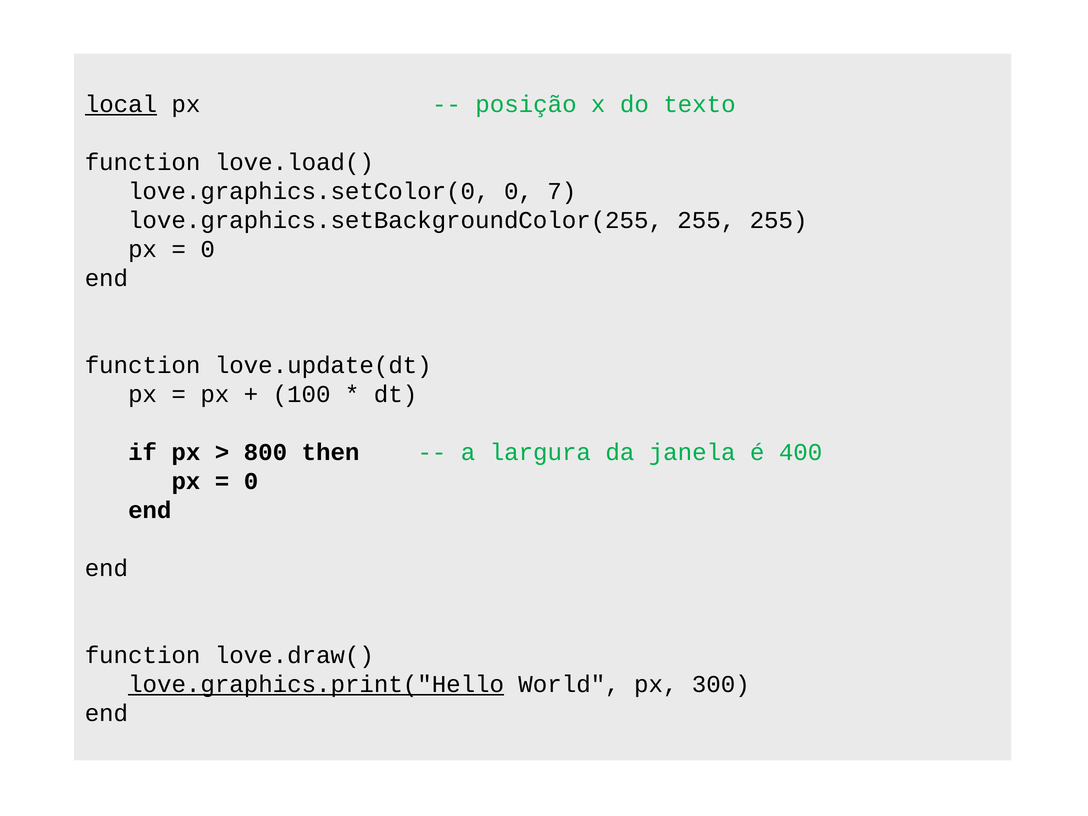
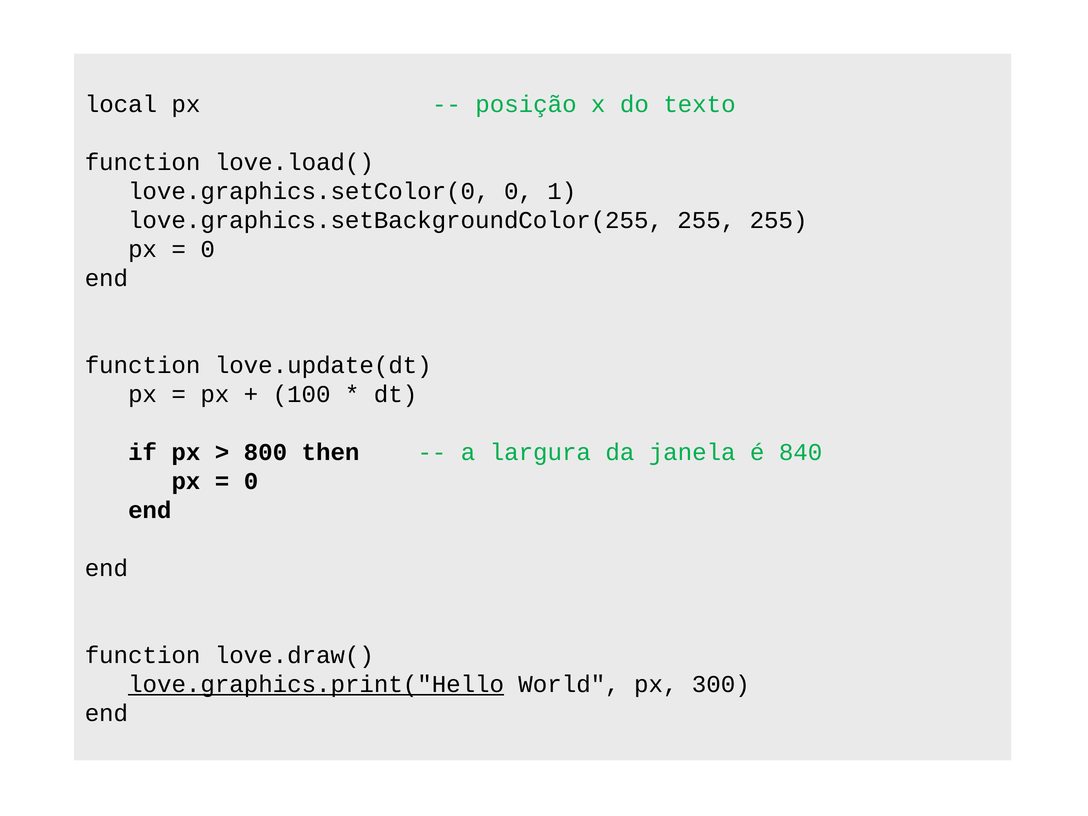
local underline: present -> none
7: 7 -> 1
400: 400 -> 840
